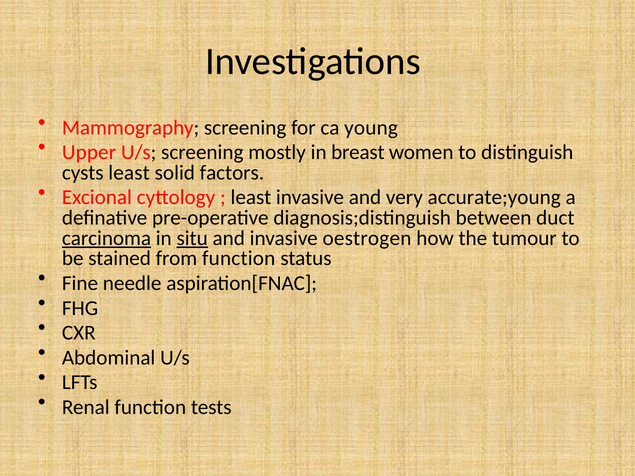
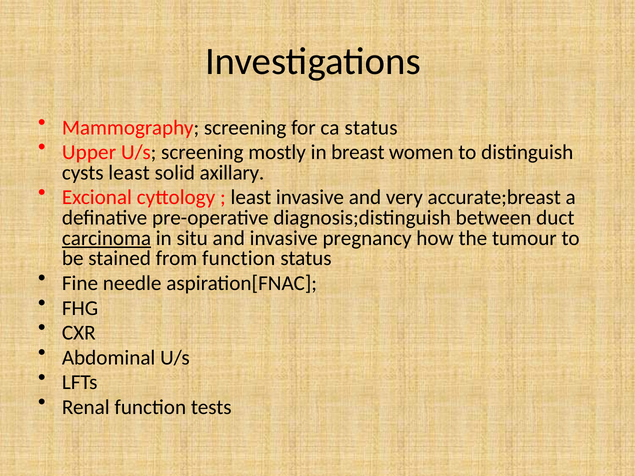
ca young: young -> status
factors: factors -> axillary
accurate;young: accurate;young -> accurate;breast
situ underline: present -> none
oestrogen: oestrogen -> pregnancy
